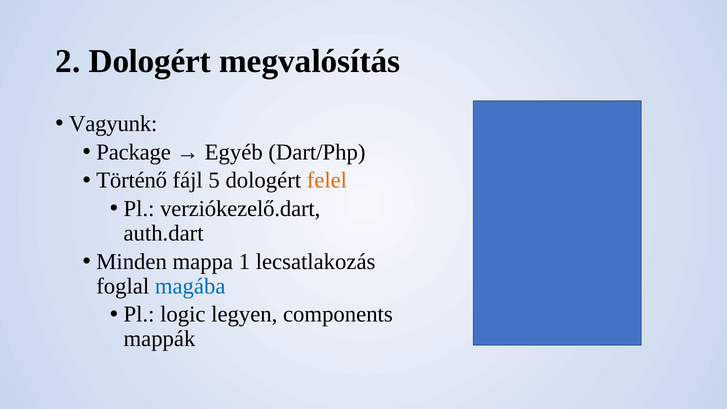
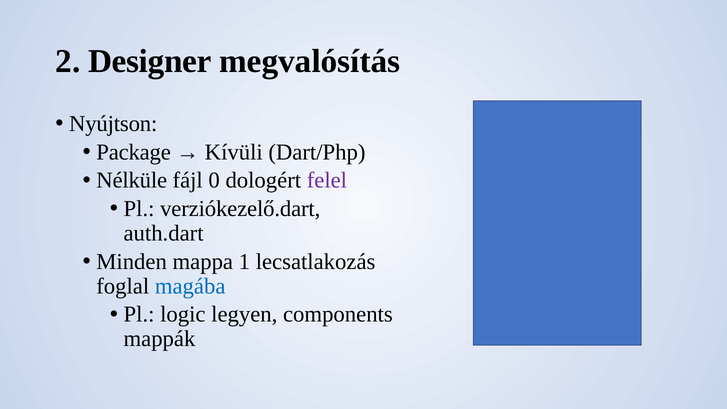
2 Dologért: Dologért -> Designer
Vagyunk: Vagyunk -> Nyújtson
Egyéb: Egyéb -> Kívüli
Történő: Történő -> Nélküle
5: 5 -> 0
felel colour: orange -> purple
